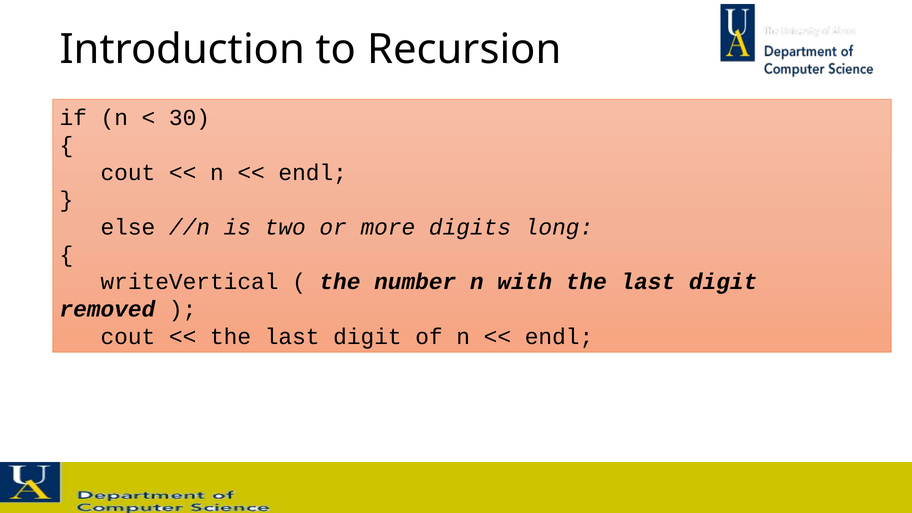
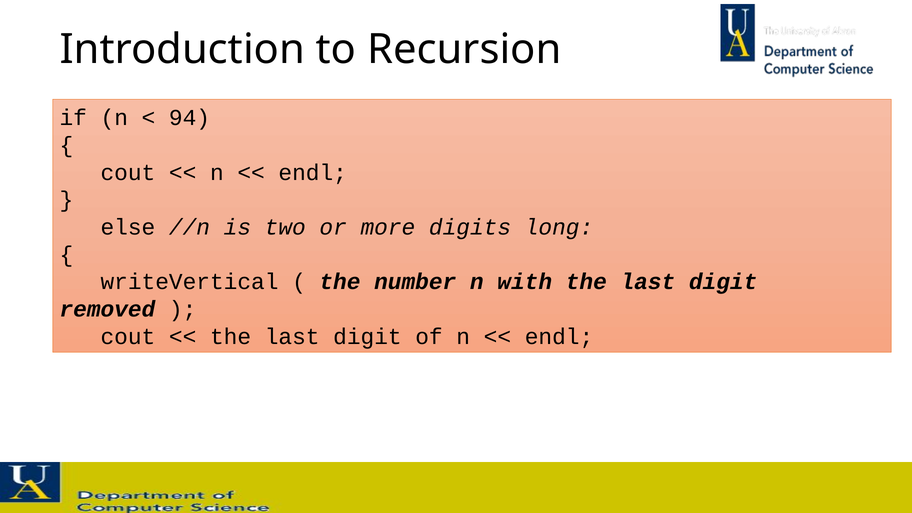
30: 30 -> 94
